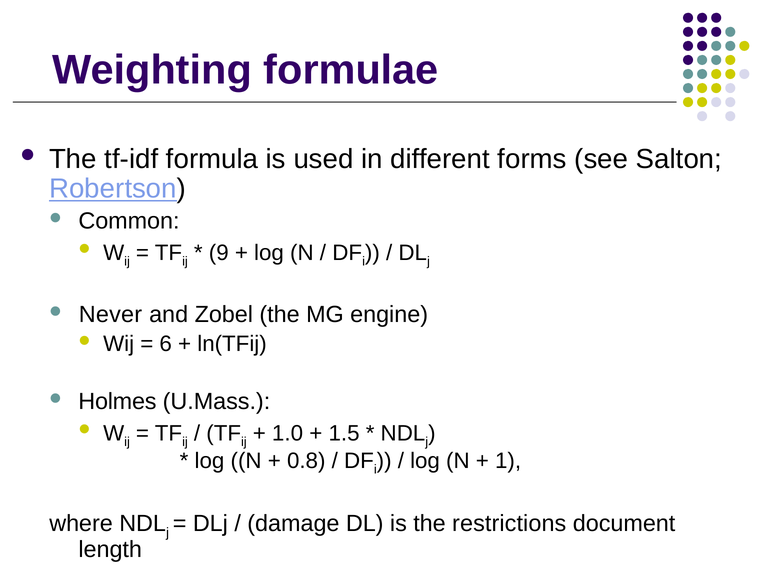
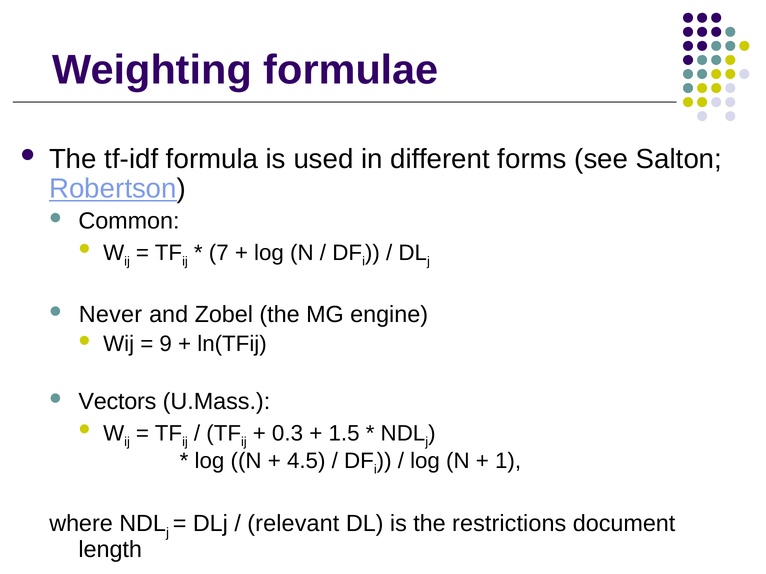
9: 9 -> 7
6: 6 -> 9
Holmes: Holmes -> Vectors
1.0: 1.0 -> 0.3
0.8: 0.8 -> 4.5
damage: damage -> relevant
